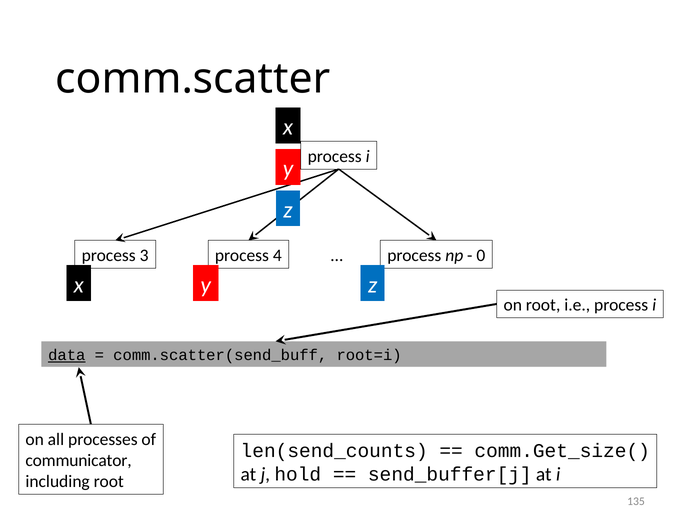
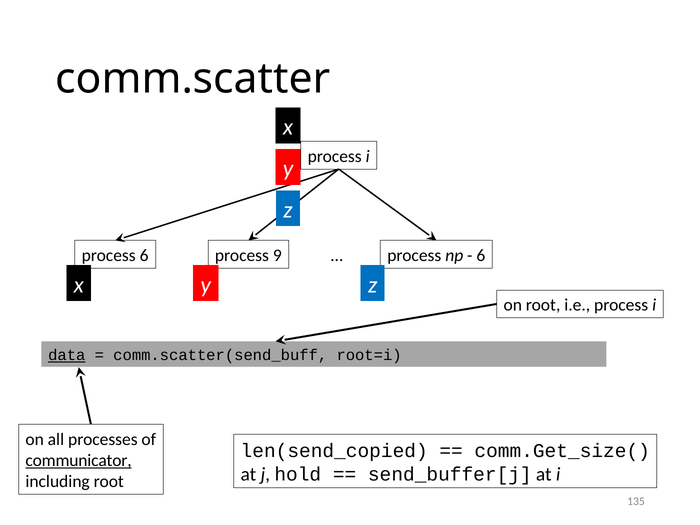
process 3: 3 -> 6
4: 4 -> 9
0 at (481, 256): 0 -> 6
len(send_counts: len(send_counts -> len(send_copied
communicator underline: none -> present
